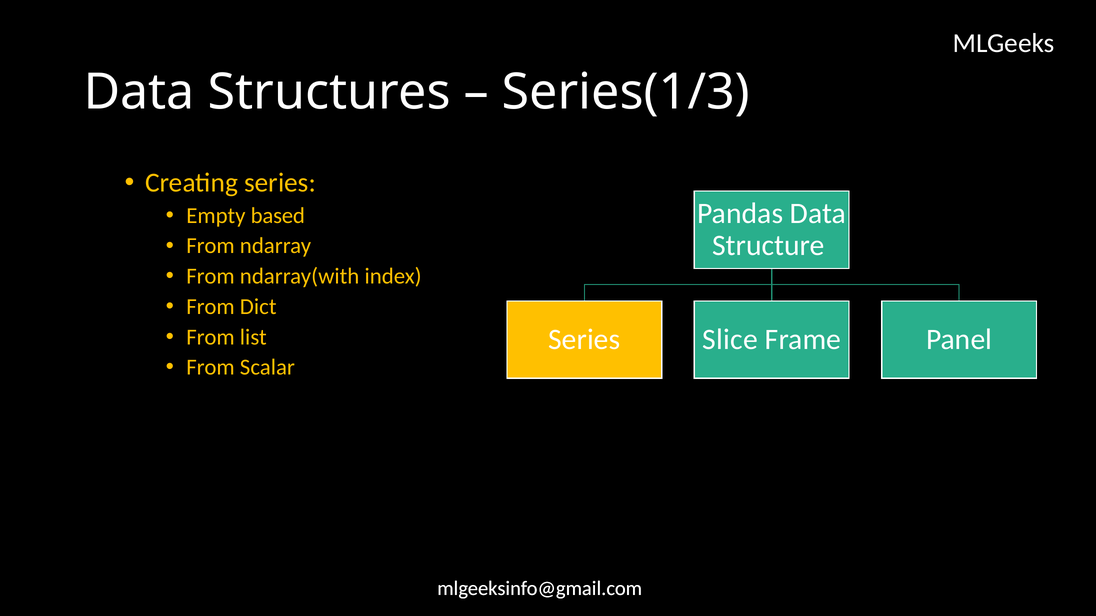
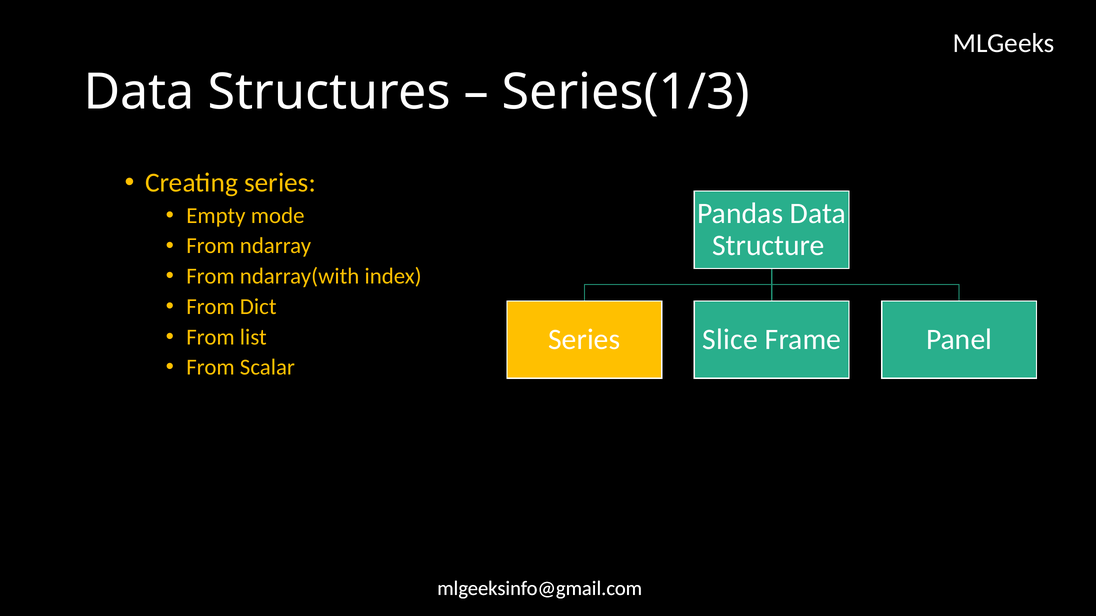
based: based -> mode
